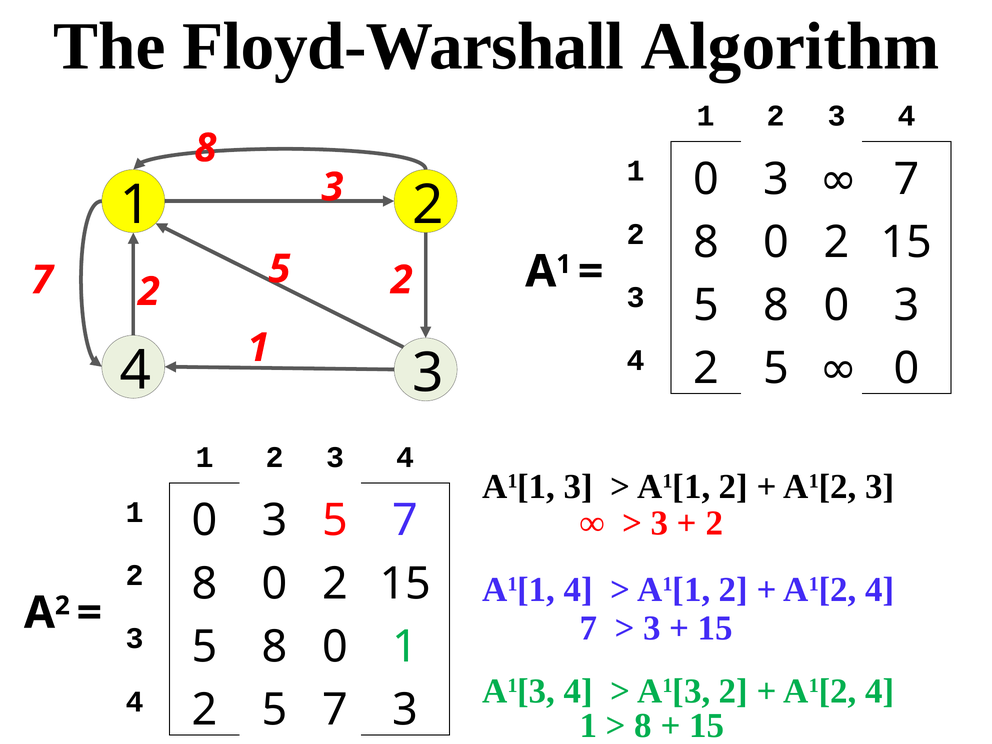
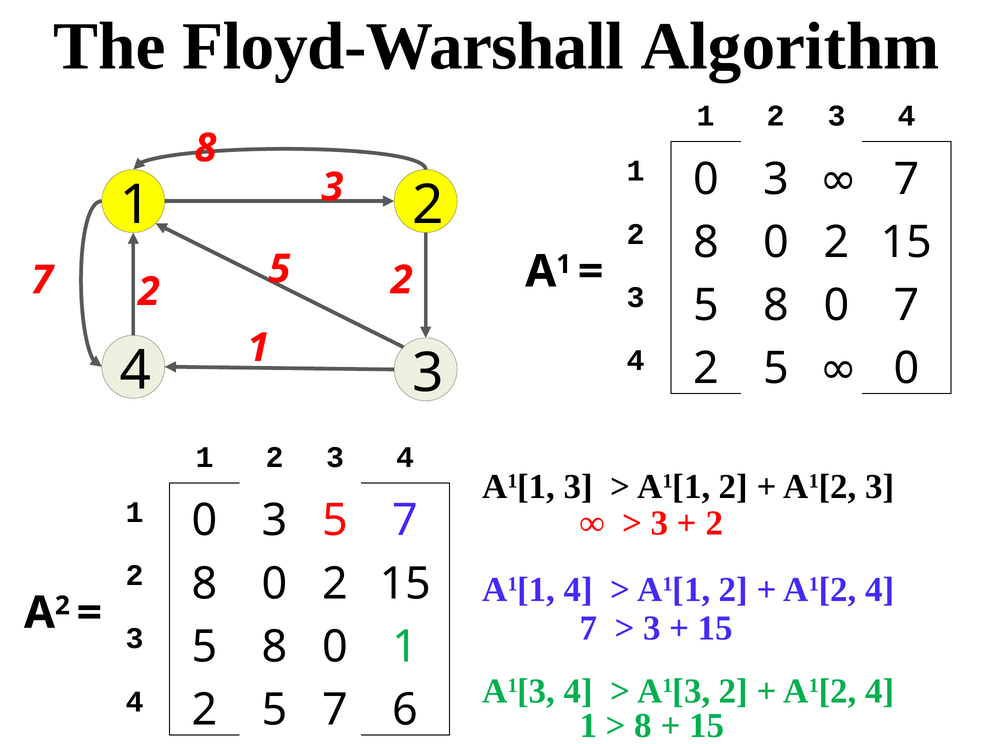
8 0 3: 3 -> 7
7 3: 3 -> 6
